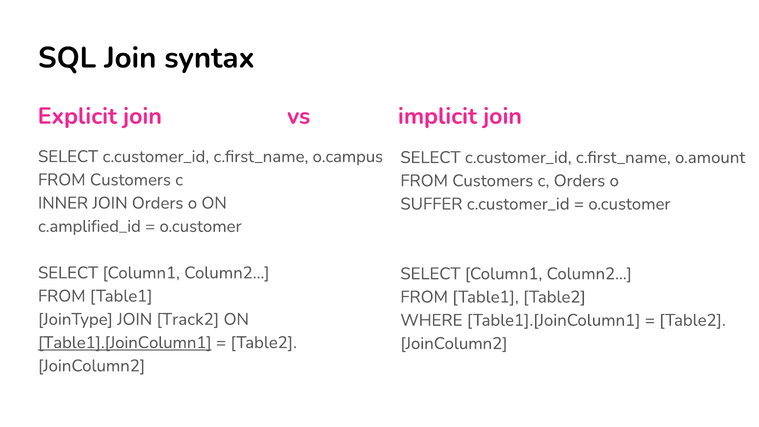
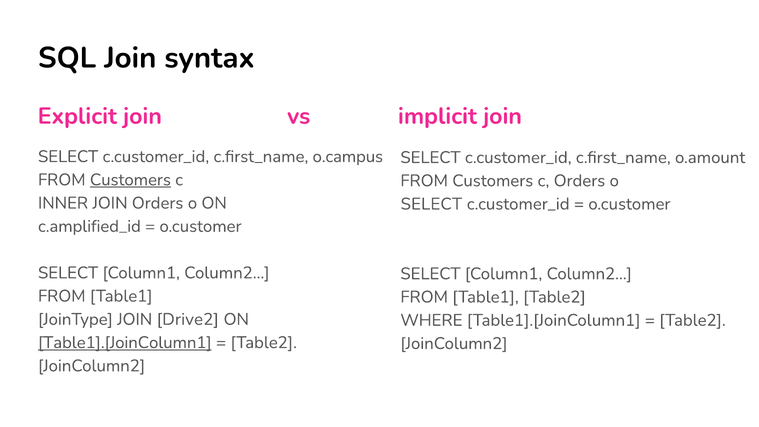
Customers at (130, 180) underline: none -> present
SUFFER at (431, 204): SUFFER -> SELECT
Track2: Track2 -> Drive2
